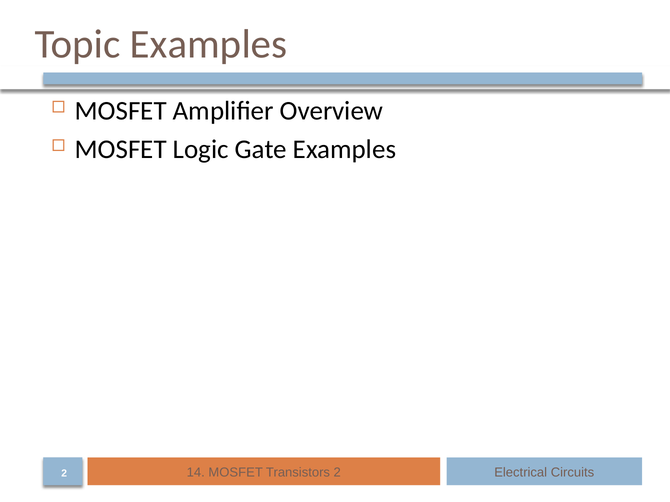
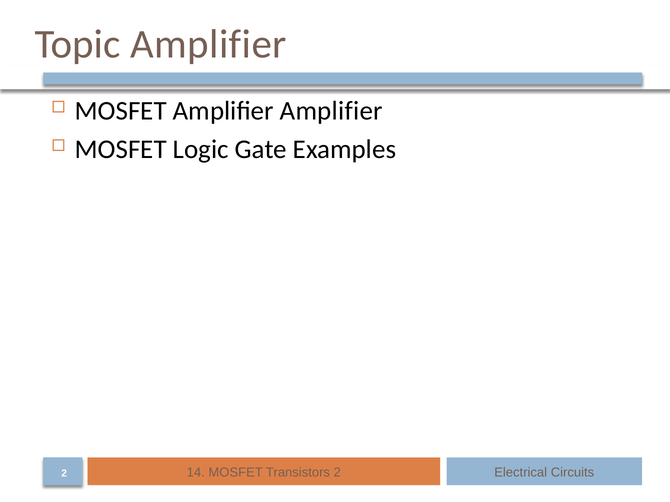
Topic Examples: Examples -> Amplifier
Amplifier Overview: Overview -> Amplifier
